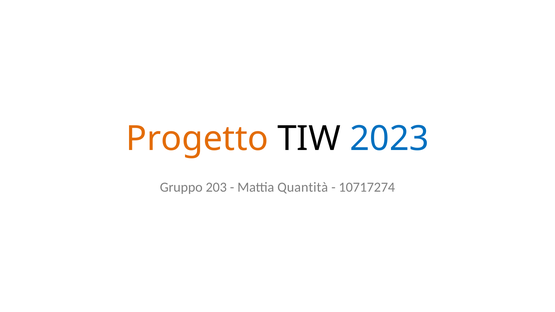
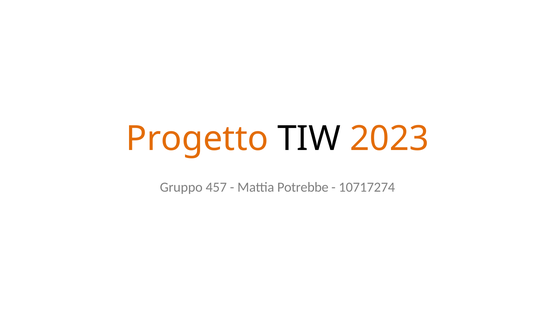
2023 colour: blue -> orange
203: 203 -> 457
Quantità: Quantità -> Potrebbe
